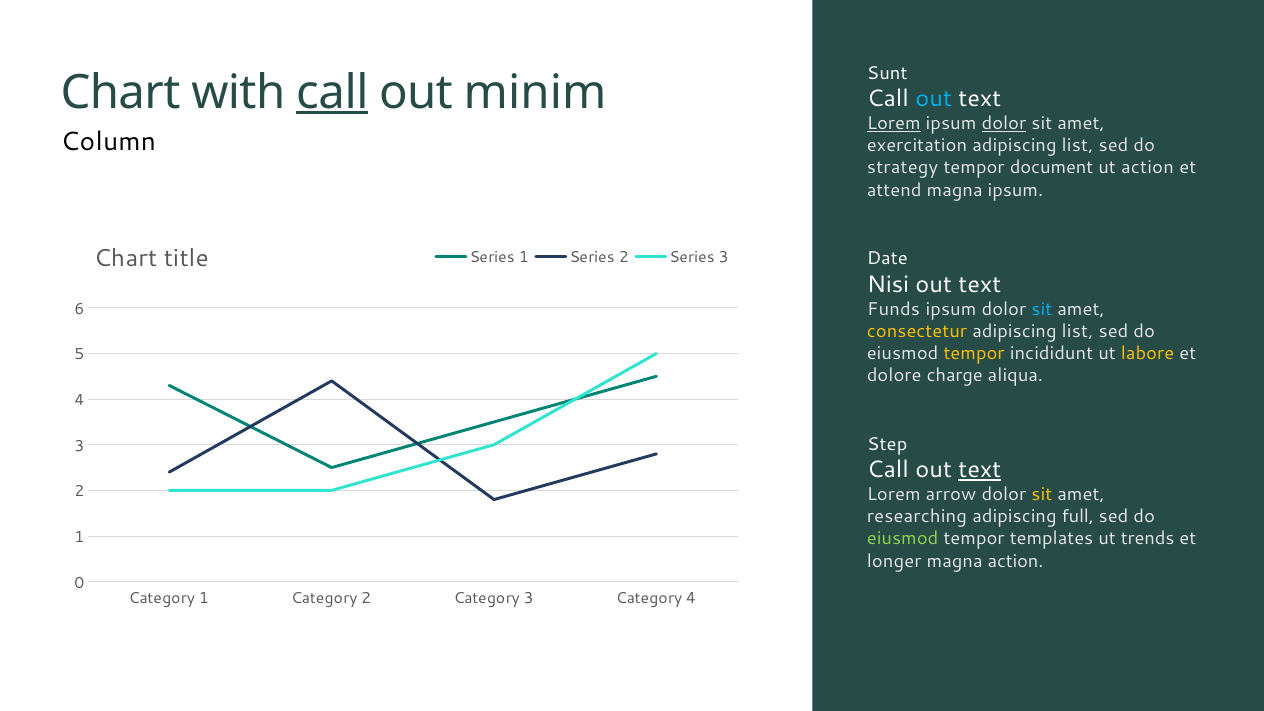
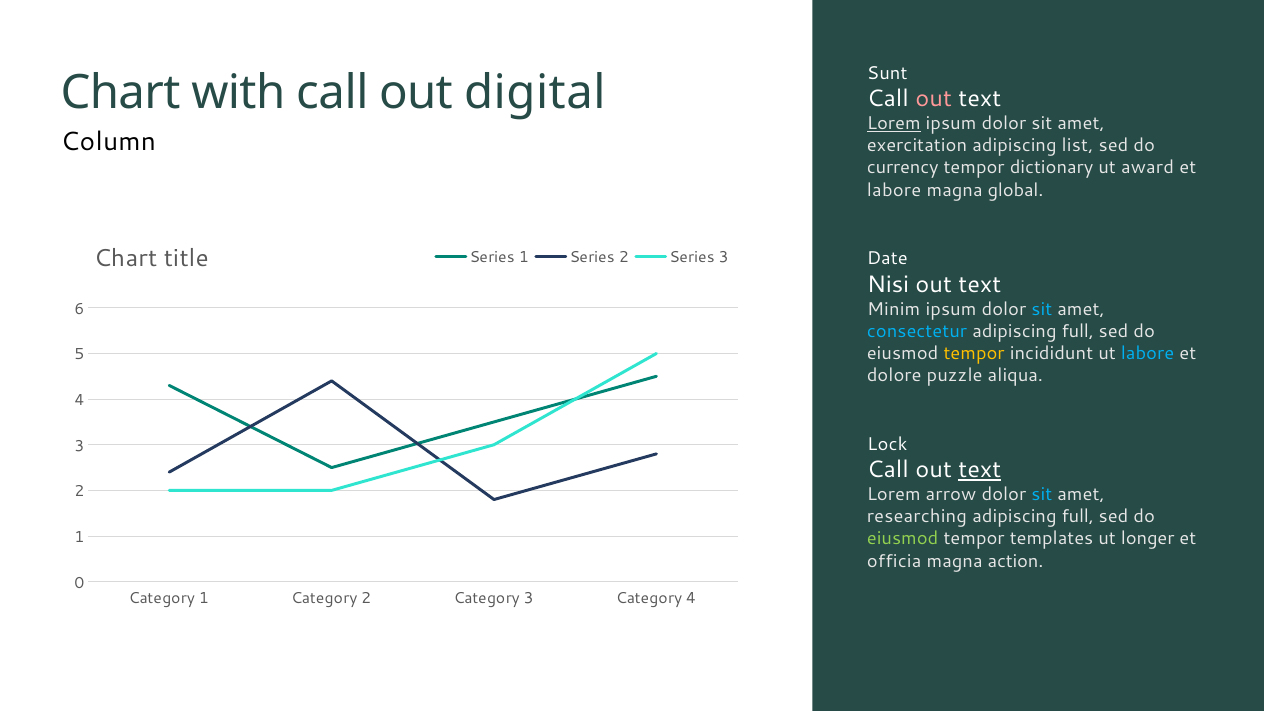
call at (332, 92) underline: present -> none
minim: minim -> digital
out at (934, 99) colour: light blue -> pink
dolor at (1004, 124) underline: present -> none
strategy: strategy -> currency
document: document -> dictionary
ut action: action -> award
attend at (894, 190): attend -> labore
magna ipsum: ipsum -> global
Funds: Funds -> Minim
consectetur colour: yellow -> light blue
list at (1078, 331): list -> full
labore at (1148, 353) colour: yellow -> light blue
charge: charge -> puzzle
Step: Step -> Lock
sit at (1042, 495) colour: yellow -> light blue
trends: trends -> longer
longer: longer -> officia
